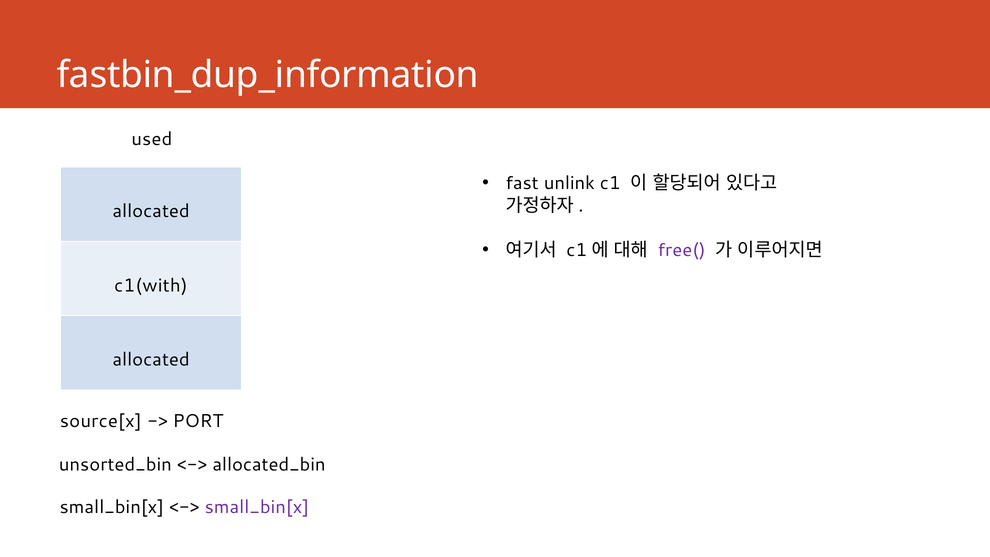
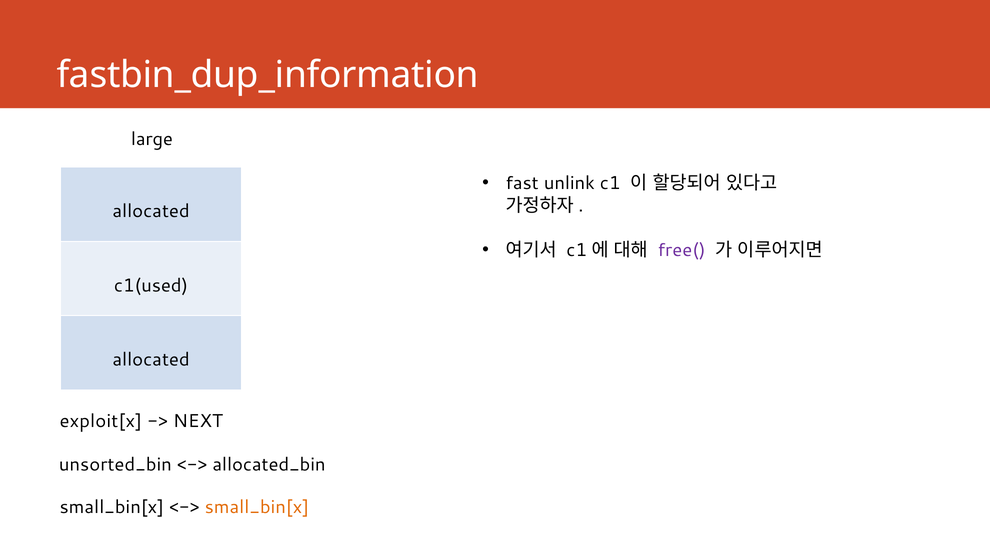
used: used -> large
c1(with: c1(with -> c1(used
source[x: source[x -> exploit[x
PORT: PORT -> NEXT
small_bin[x at (257, 507) colour: purple -> orange
